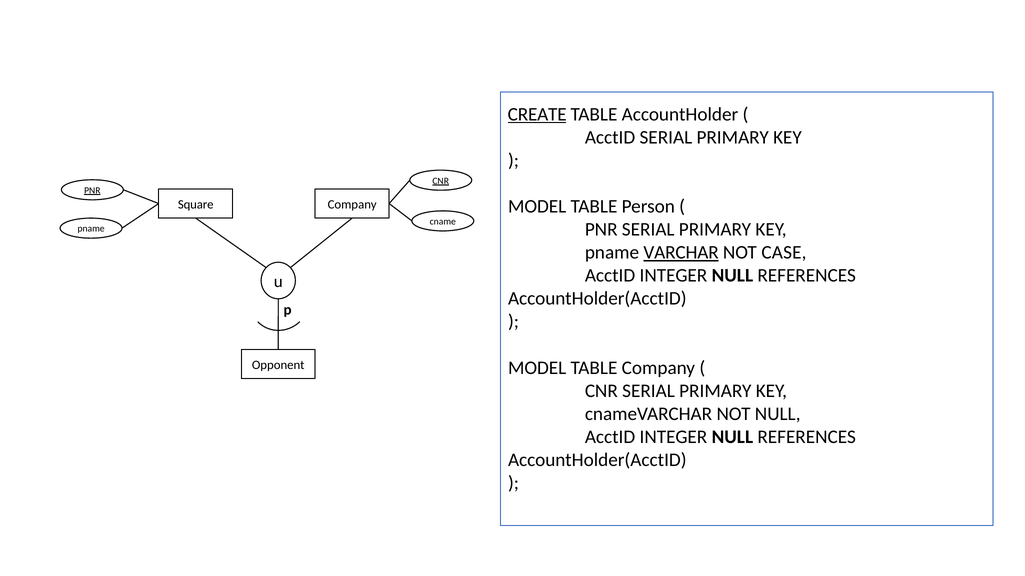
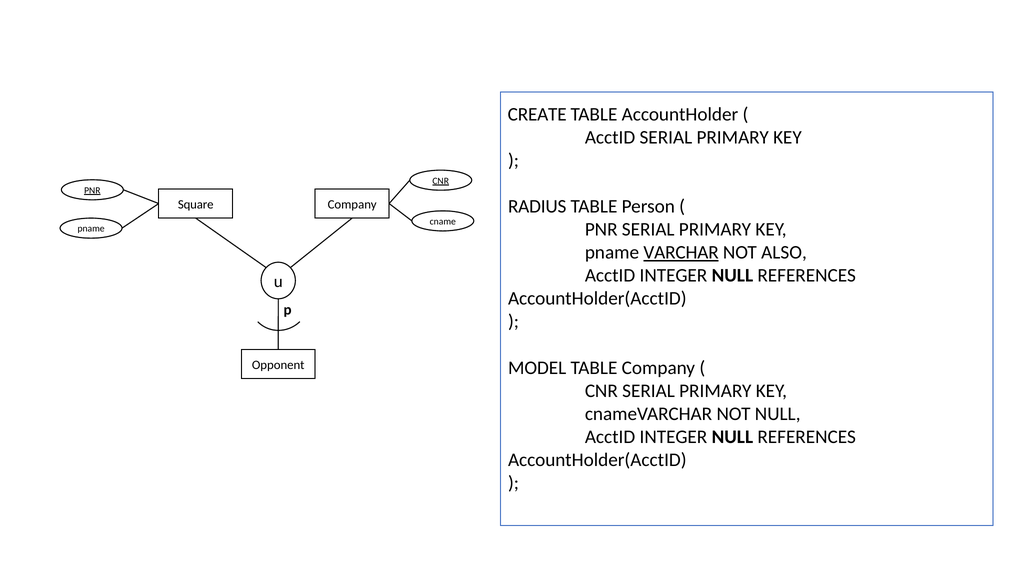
CREATE underline: present -> none
MODEL at (537, 207): MODEL -> RADIUS
CASE: CASE -> ALSO
